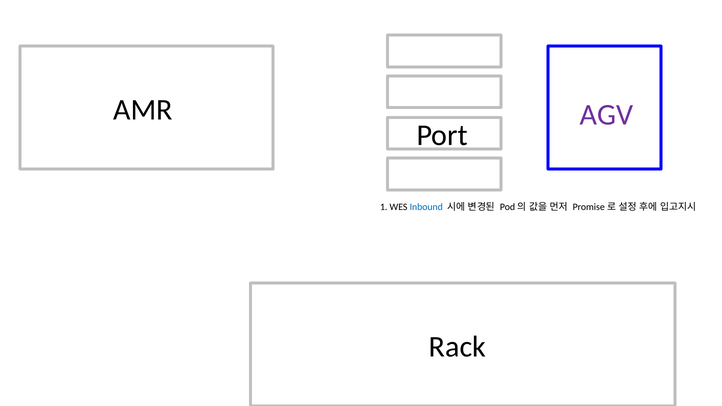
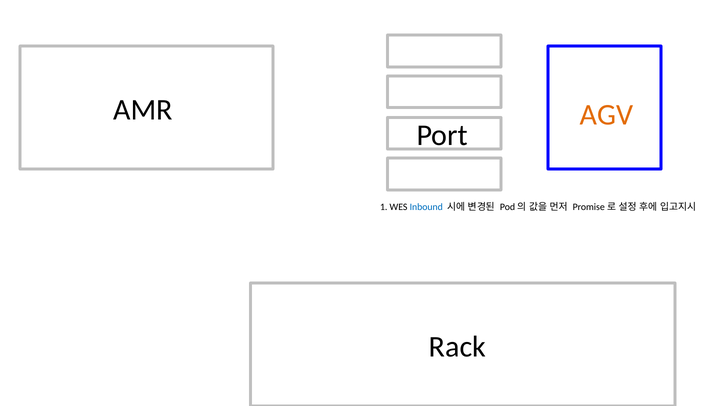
AGV colour: purple -> orange
